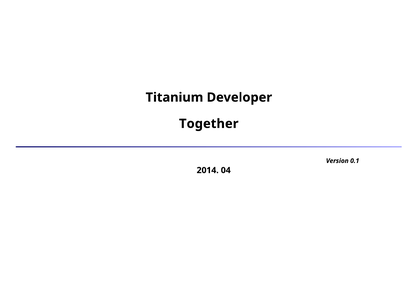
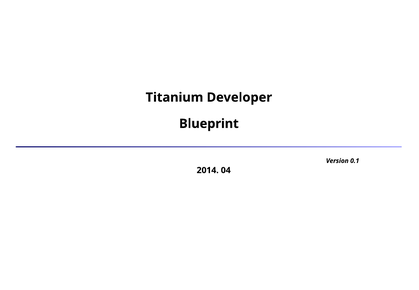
Together: Together -> Blueprint
